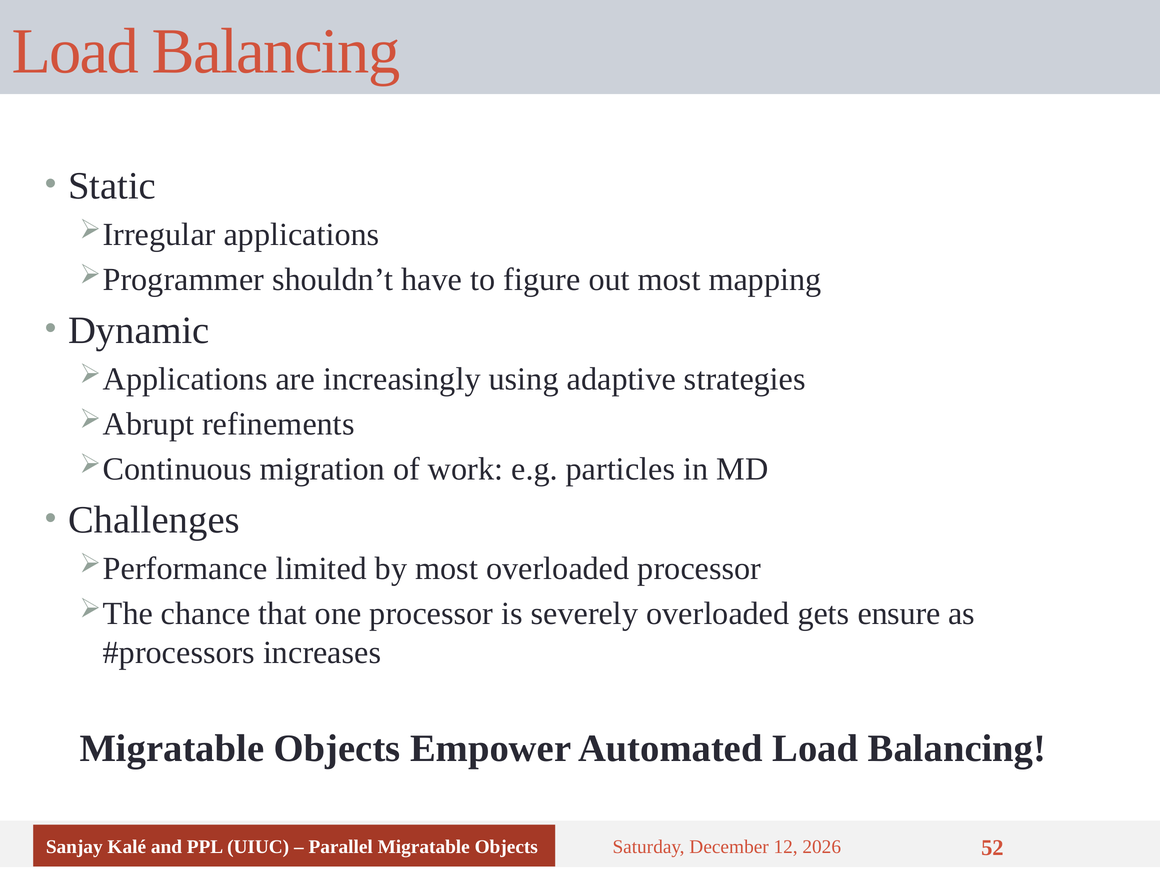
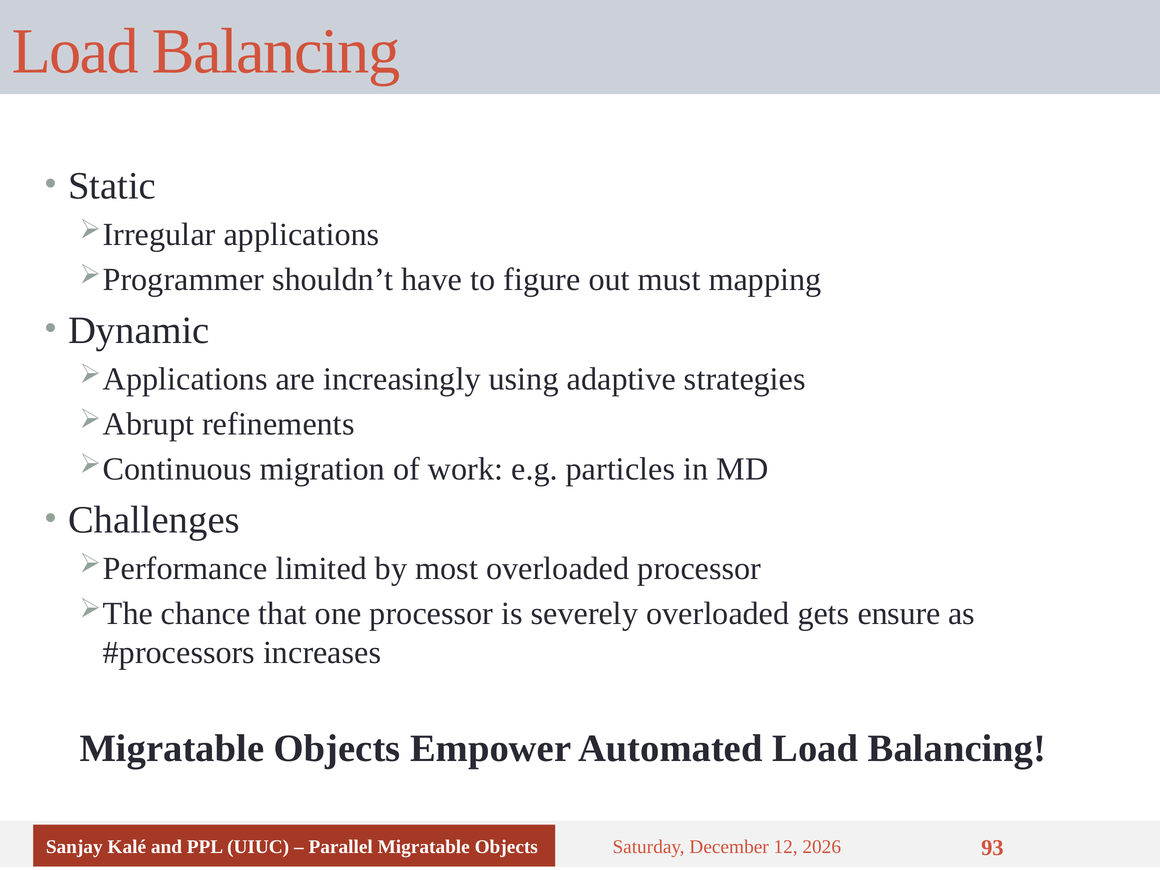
out most: most -> must
52: 52 -> 93
